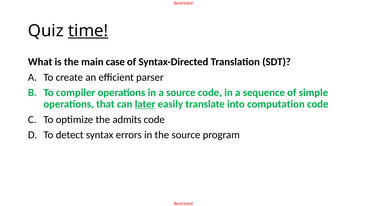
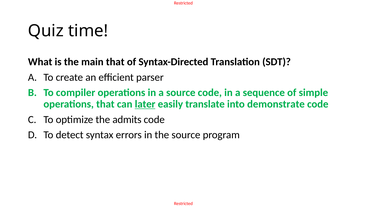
time underline: present -> none
main case: case -> that
computation: computation -> demonstrate
